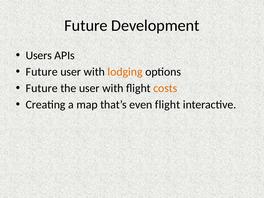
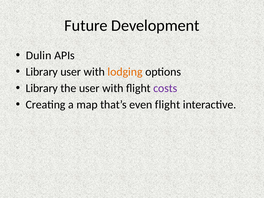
Users: Users -> Dulin
Future at (42, 72): Future -> Library
Future at (42, 88): Future -> Library
costs colour: orange -> purple
